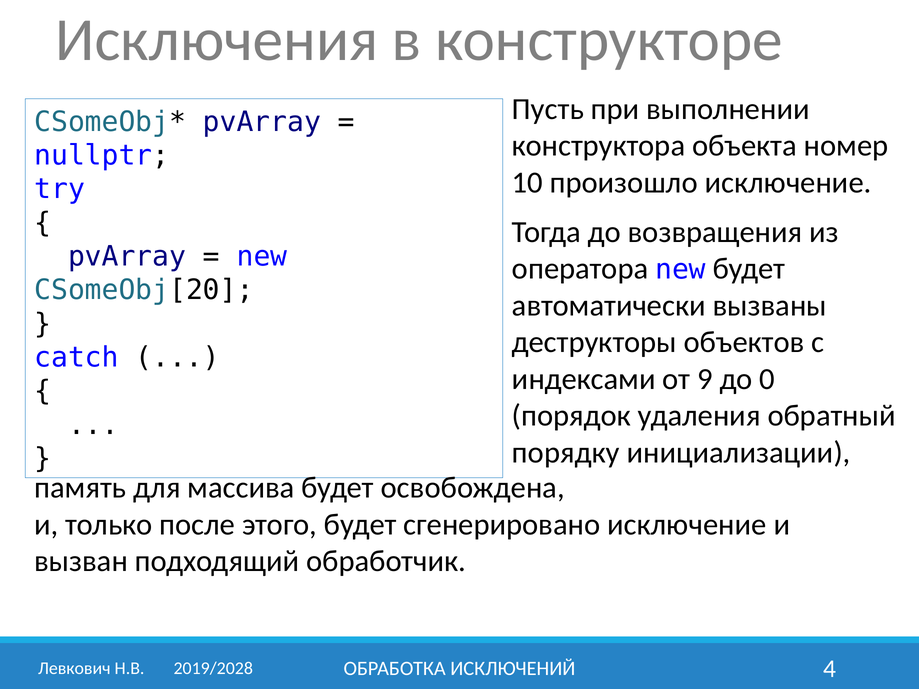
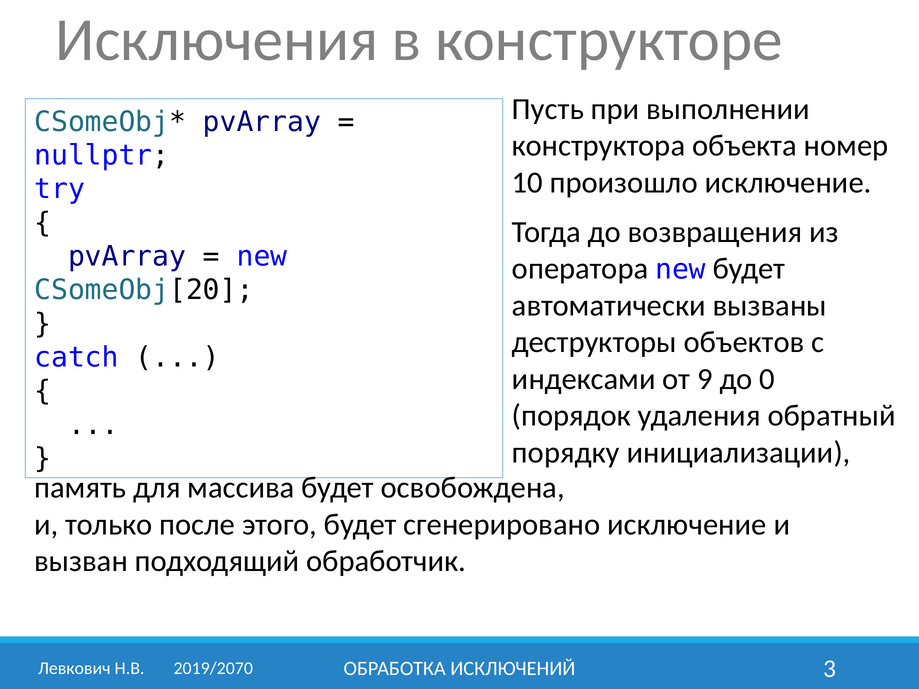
4: 4 -> 3
2019/2028: 2019/2028 -> 2019/2070
